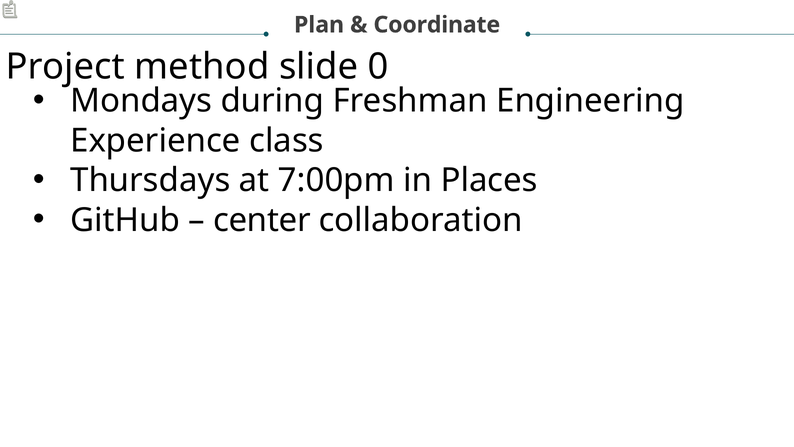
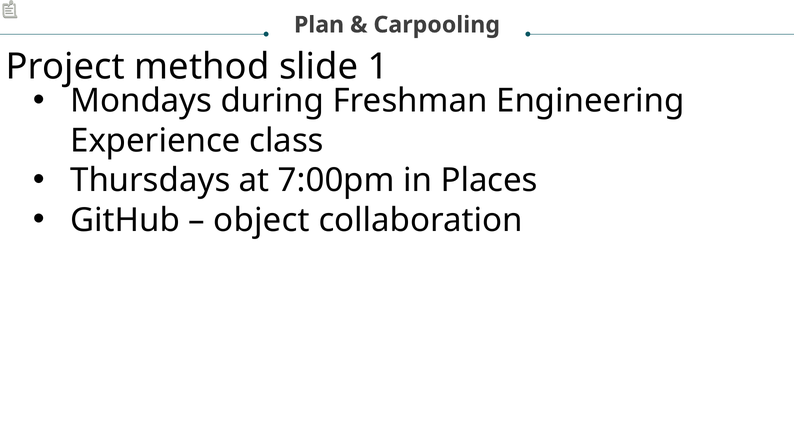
Coordinate: Coordinate -> Carpooling
0: 0 -> 1
center: center -> object
